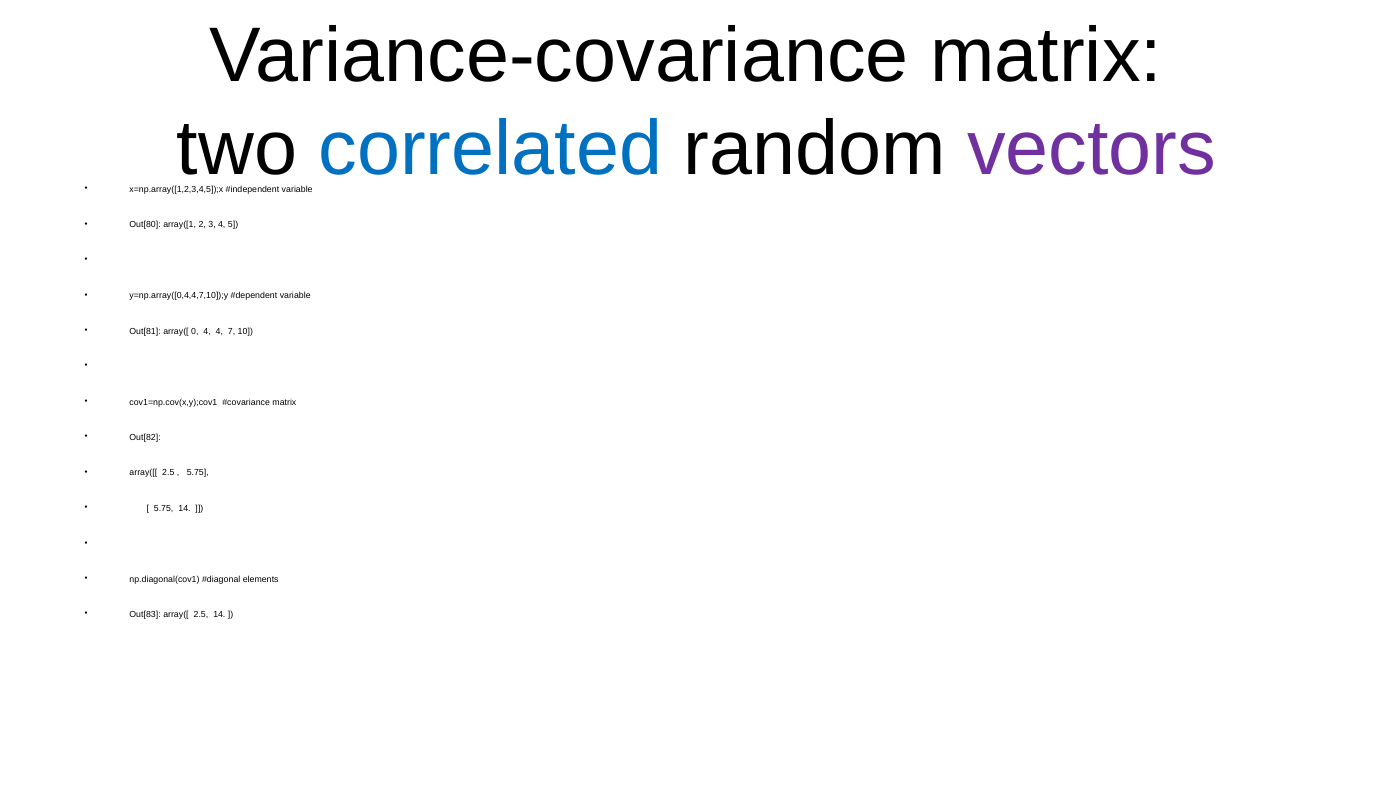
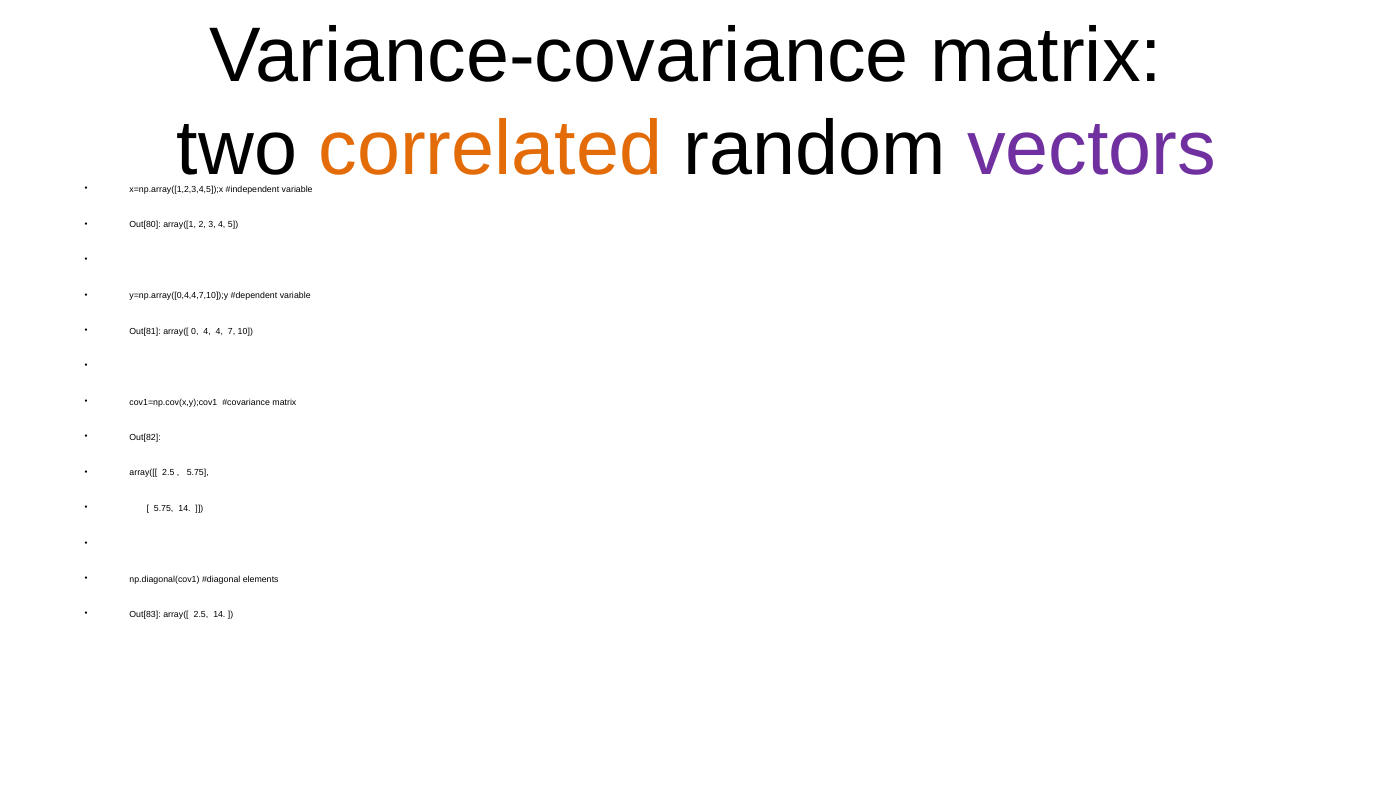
correlated colour: blue -> orange
